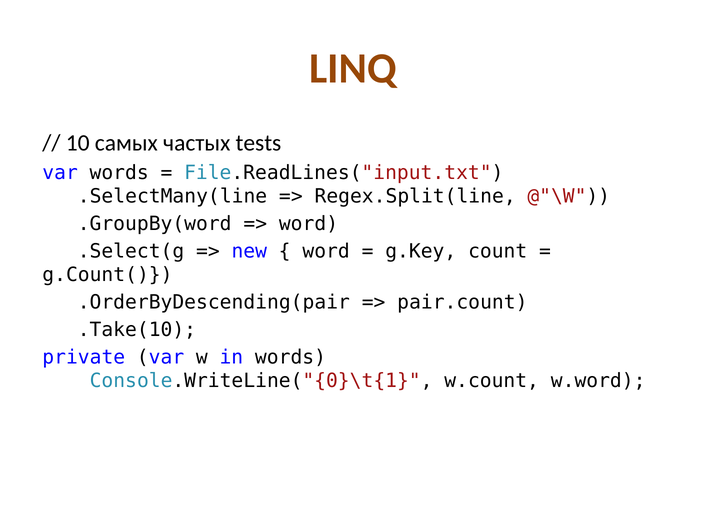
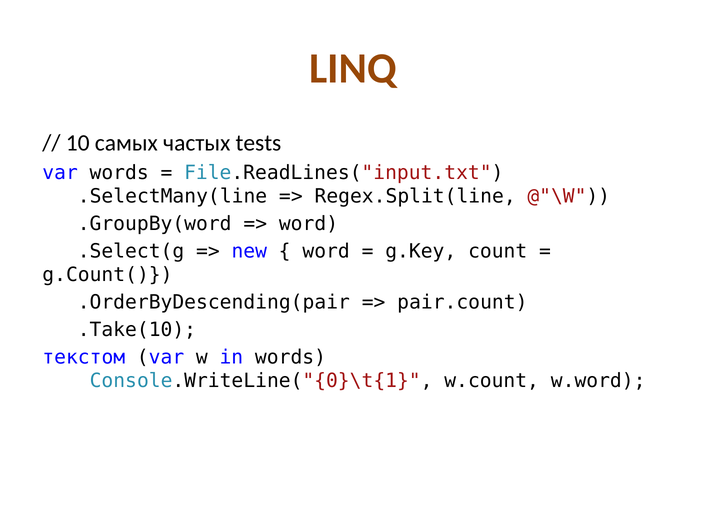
private: private -> текстом
